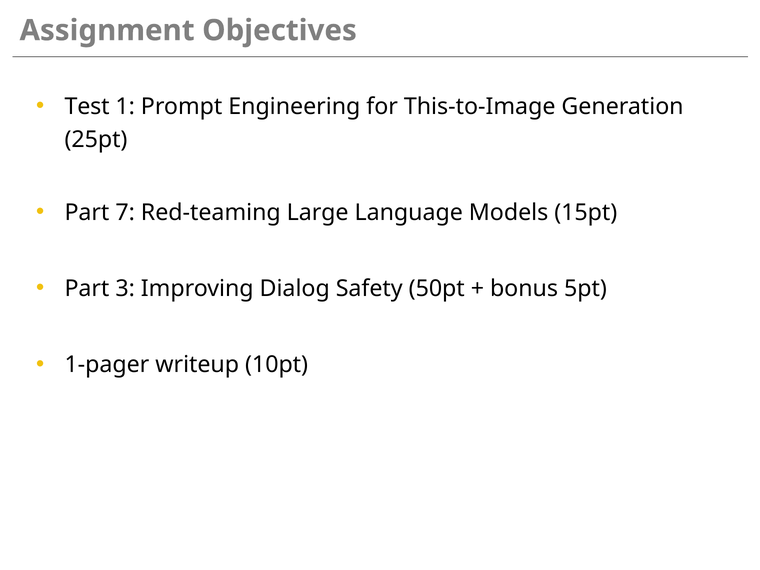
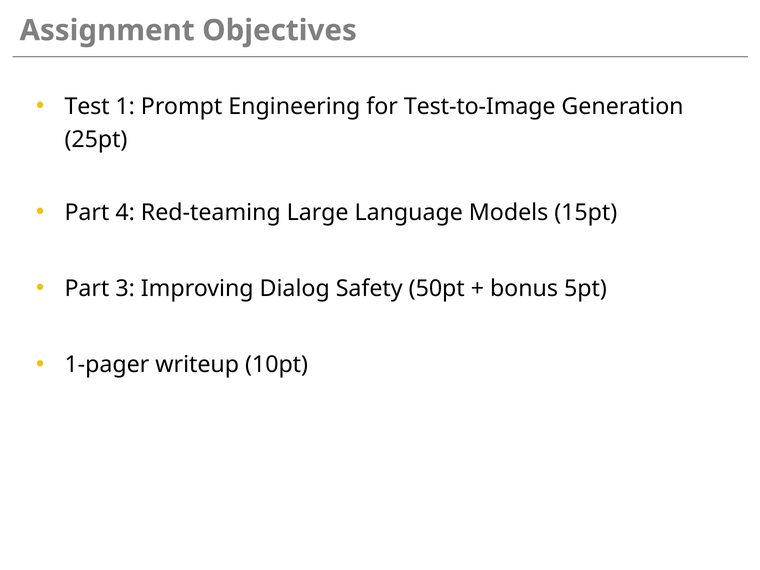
This-to-Image: This-to-Image -> Test-to-Image
7: 7 -> 4
